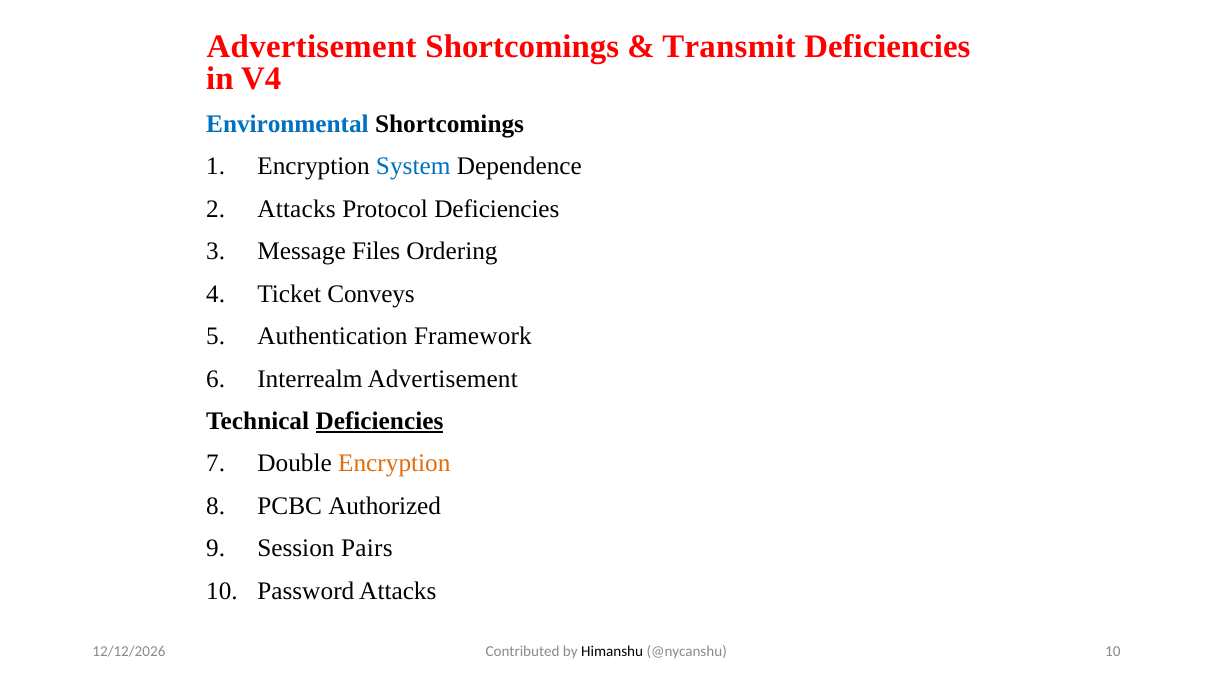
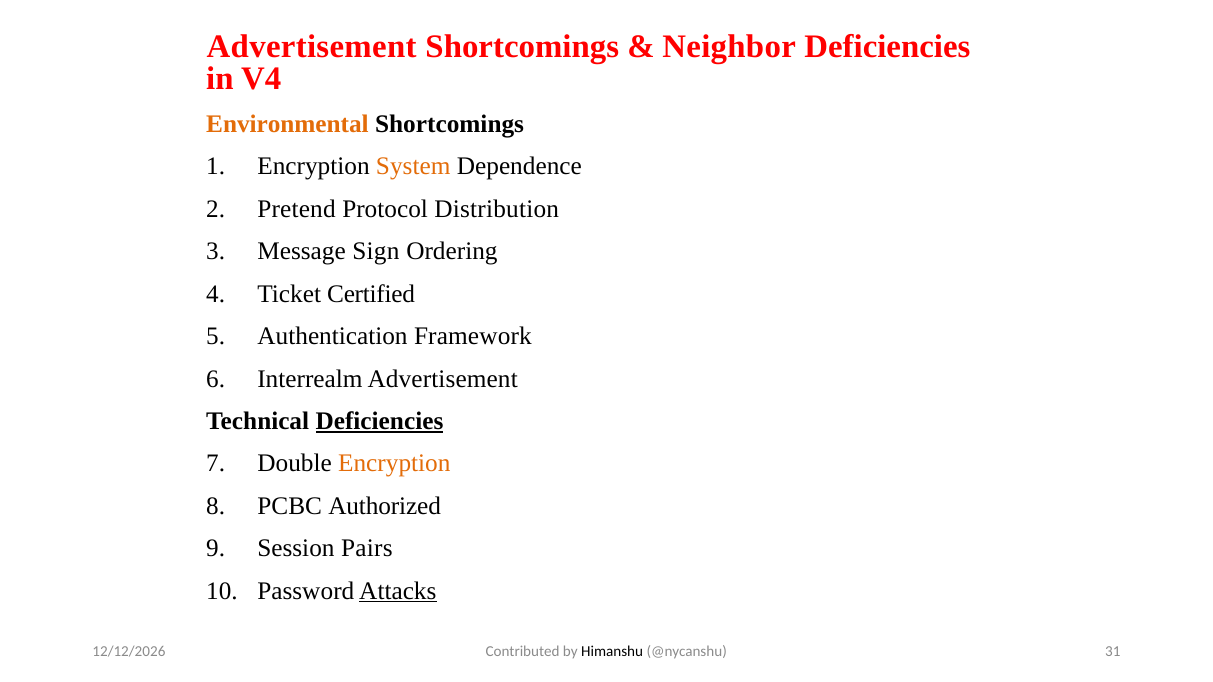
Transmit: Transmit -> Neighbor
Environmental colour: blue -> orange
System colour: blue -> orange
Attacks at (297, 209): Attacks -> Pretend
Protocol Deficiencies: Deficiencies -> Distribution
Files: Files -> Sign
Conveys: Conveys -> Certified
Attacks at (398, 591) underline: none -> present
@nycanshu 10: 10 -> 31
